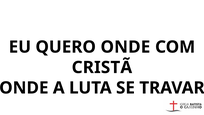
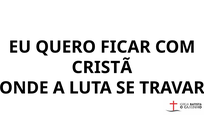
QUERO ONDE: ONDE -> FICAR
